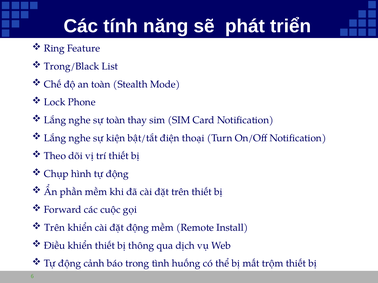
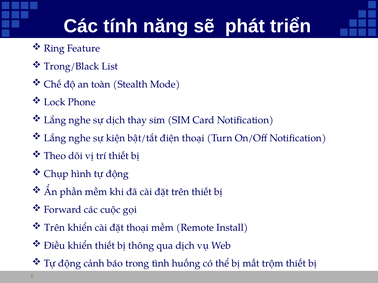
sự toàn: toàn -> dịch
đặt động: động -> thoại
